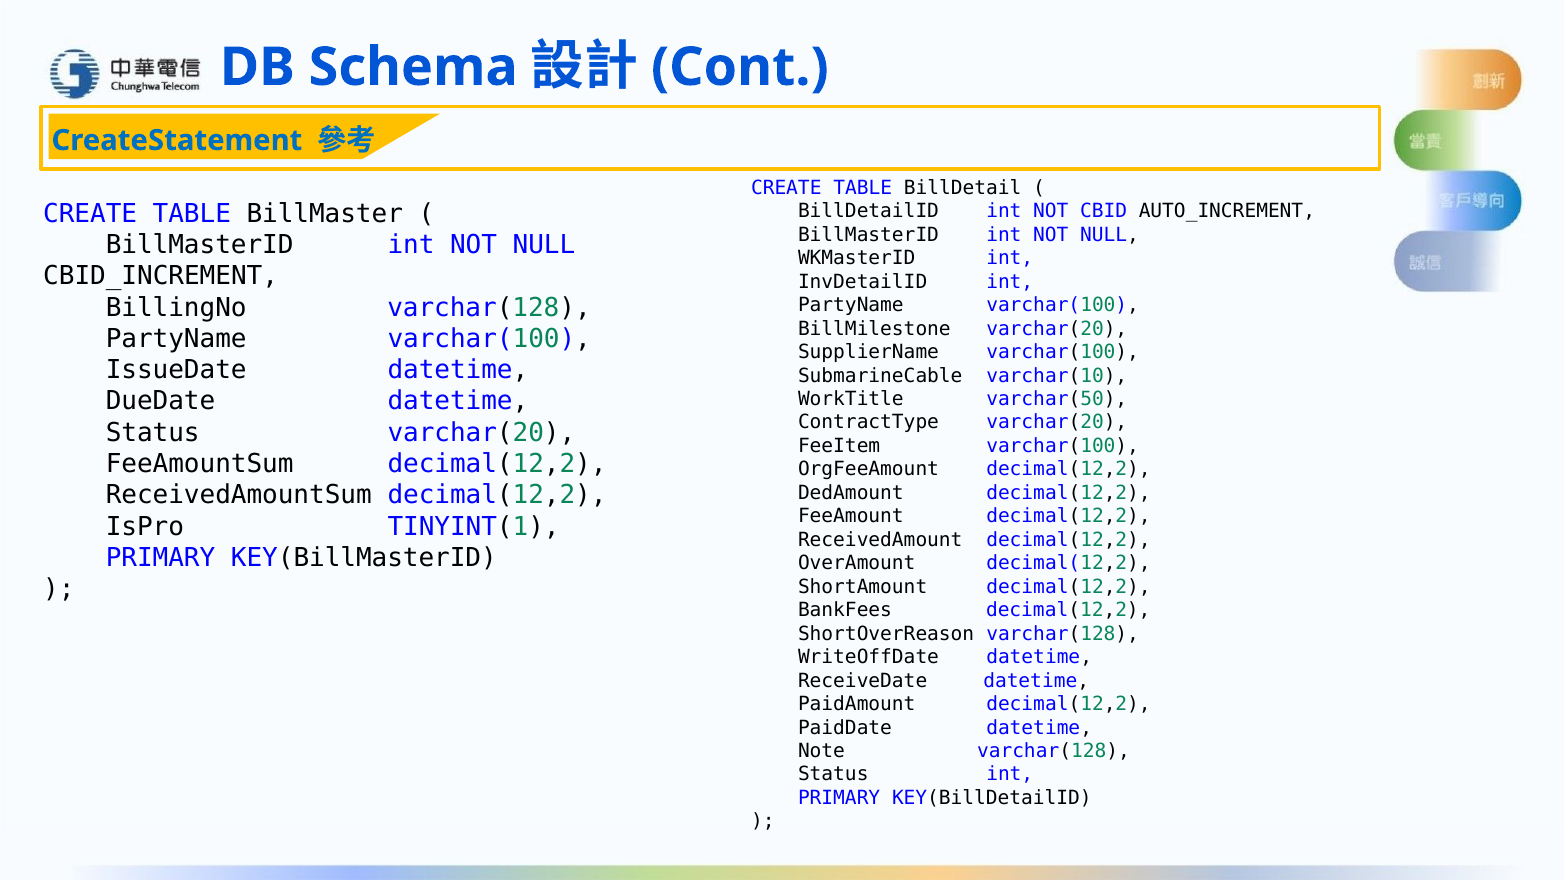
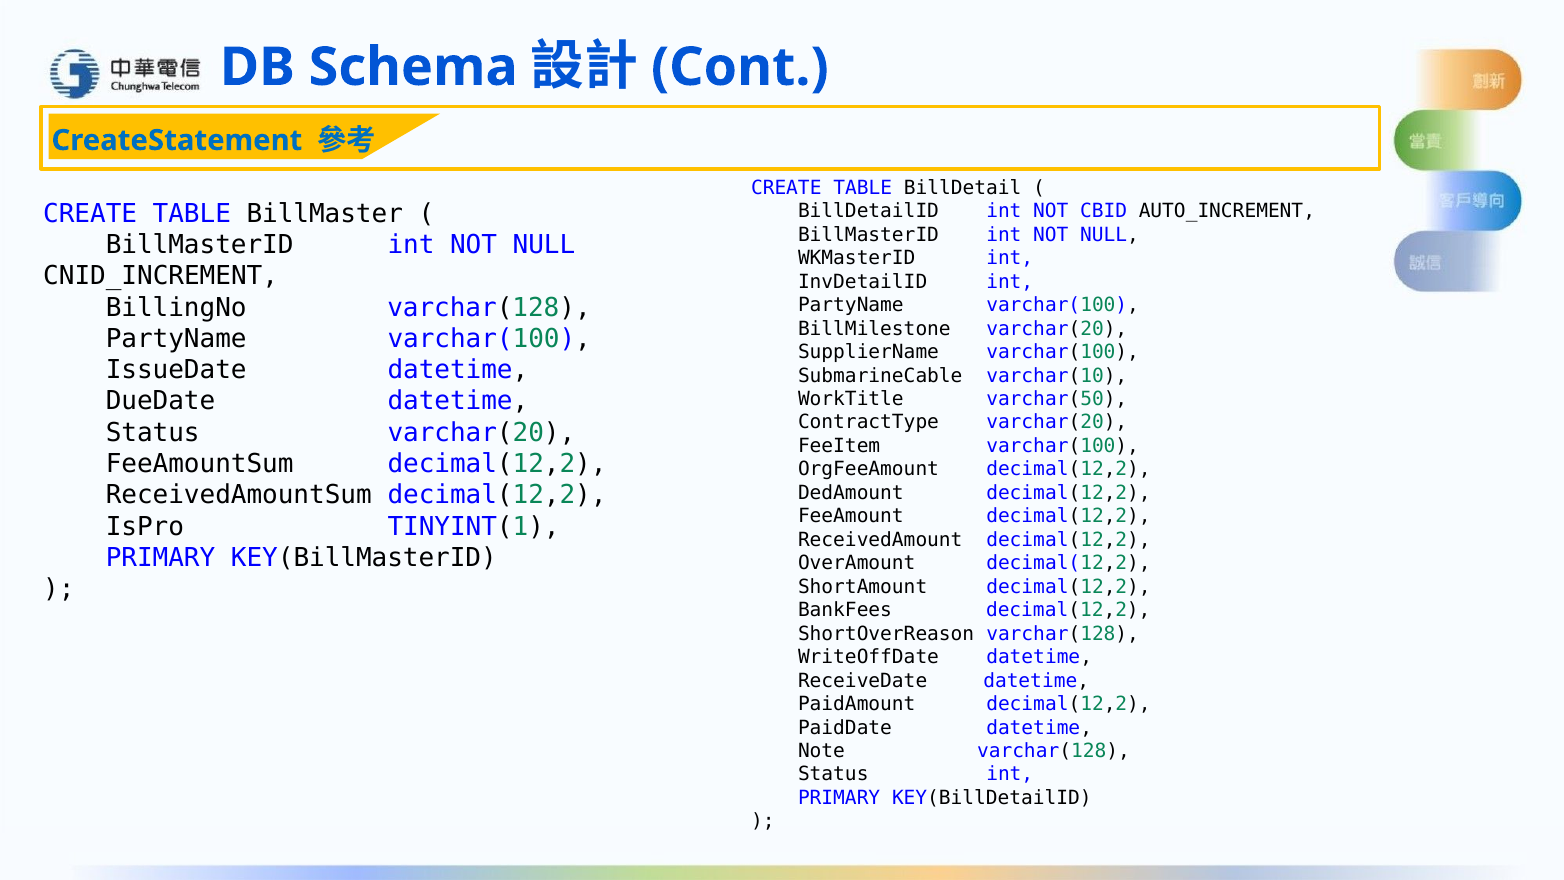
CBID_INCREMENT: CBID_INCREMENT -> CNID_INCREMENT
